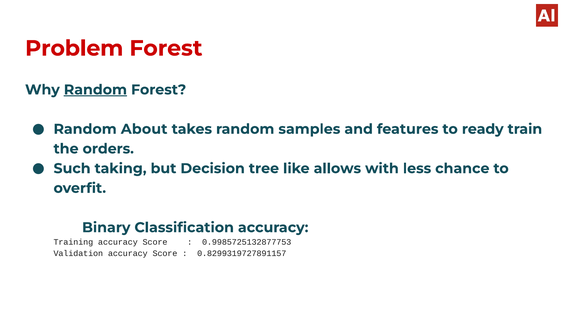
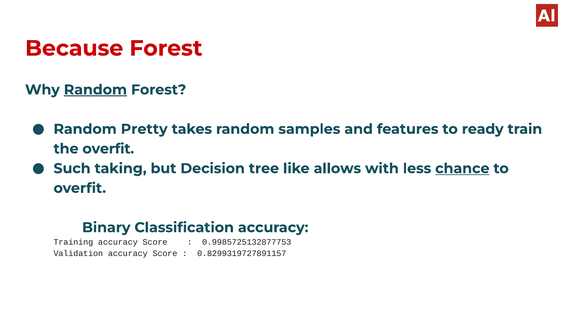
Problem: Problem -> Because
About: About -> Pretty
the orders: orders -> overfit
chance underline: none -> present
